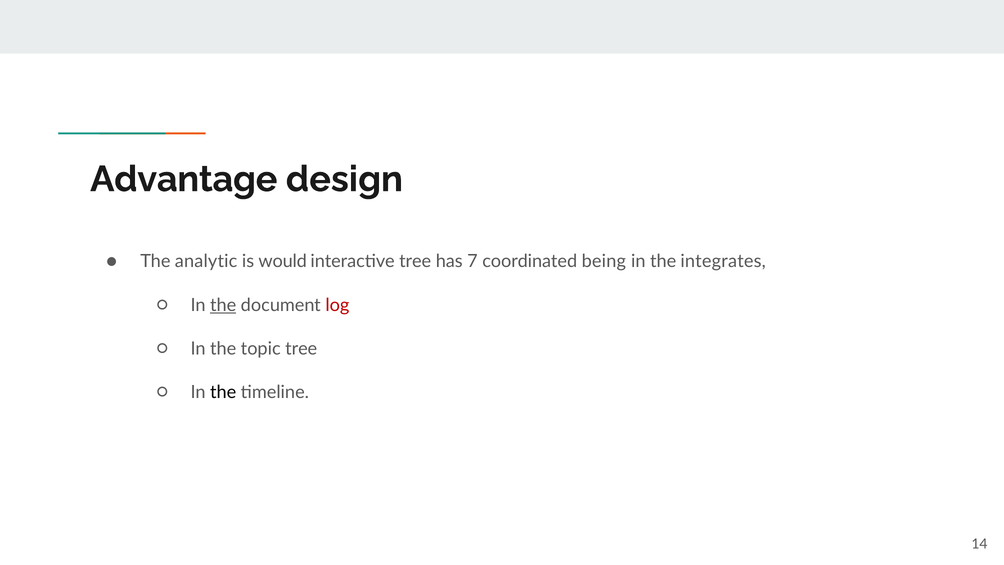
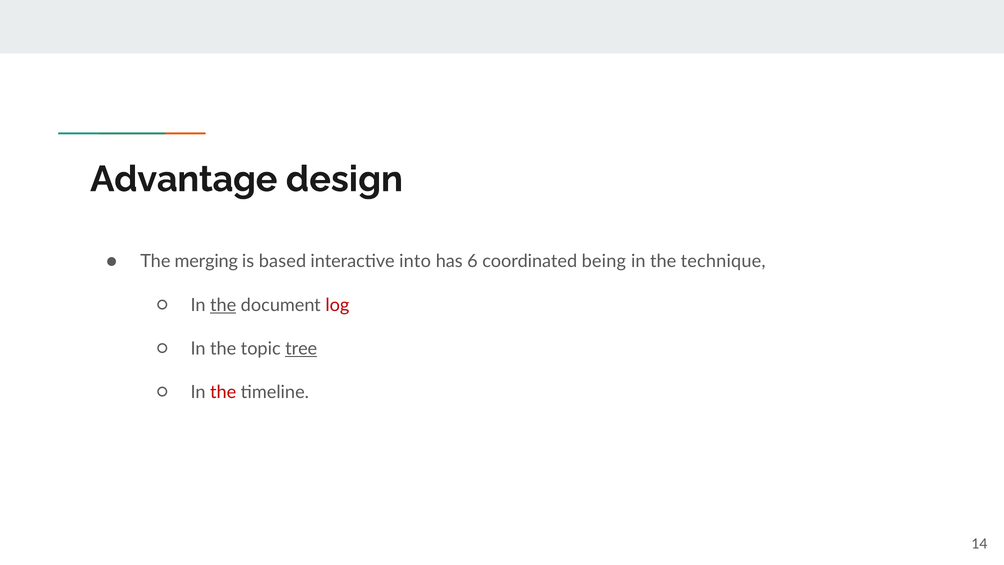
analytic: analytic -> merging
would: would -> based
interactive tree: tree -> into
7: 7 -> 6
integrates: integrates -> technique
tree at (301, 348) underline: none -> present
the at (223, 392) colour: black -> red
